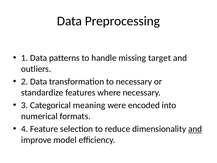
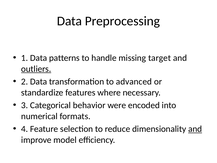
outliers underline: none -> present
to necessary: necessary -> advanced
meaning: meaning -> behavior
